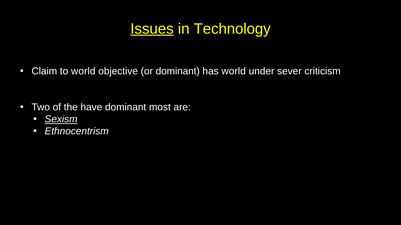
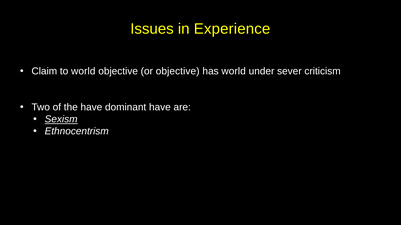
Issues underline: present -> none
Technology: Technology -> Experience
or dominant: dominant -> objective
dominant most: most -> have
